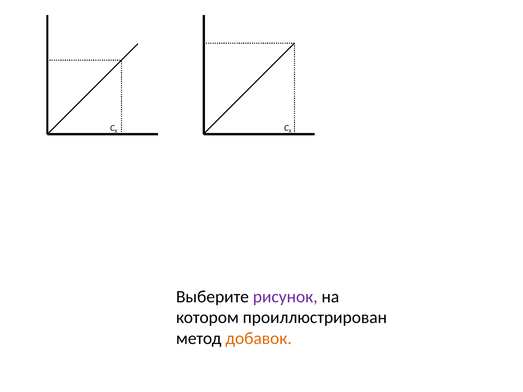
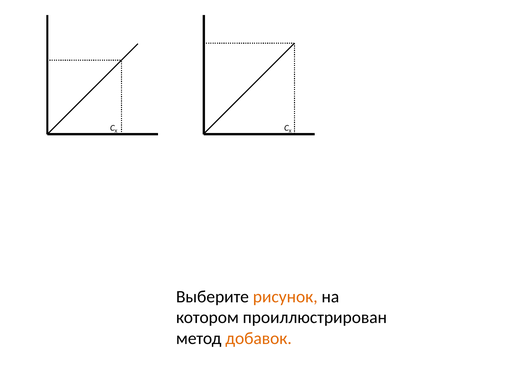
рисунок colour: purple -> orange
